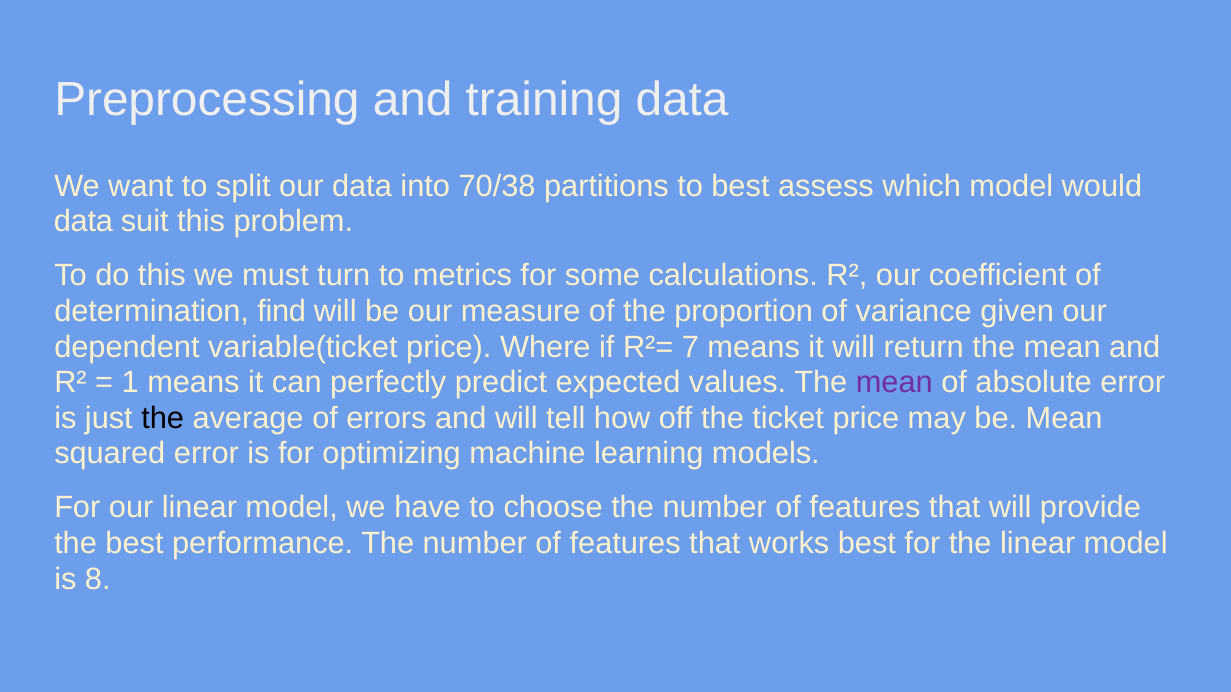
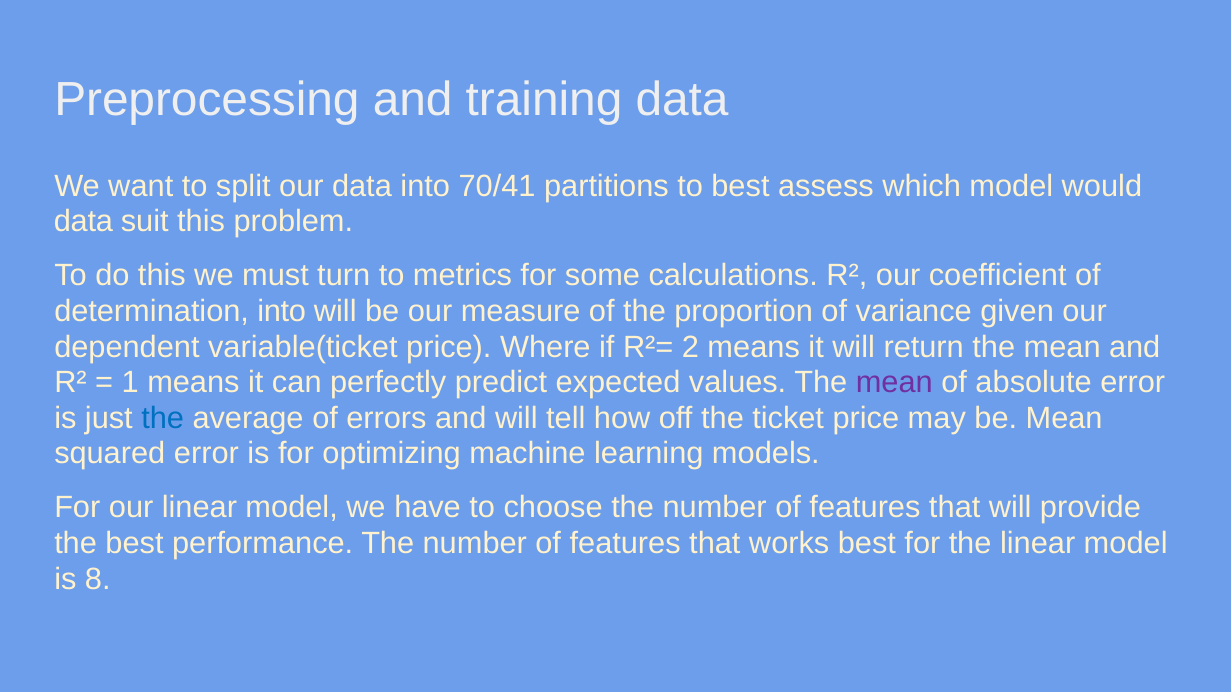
70/38: 70/38 -> 70/41
determination find: find -> into
7: 7 -> 2
the at (163, 419) colour: black -> blue
